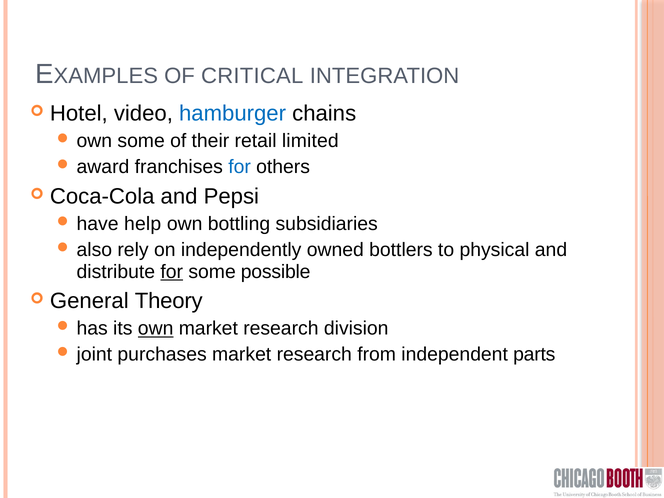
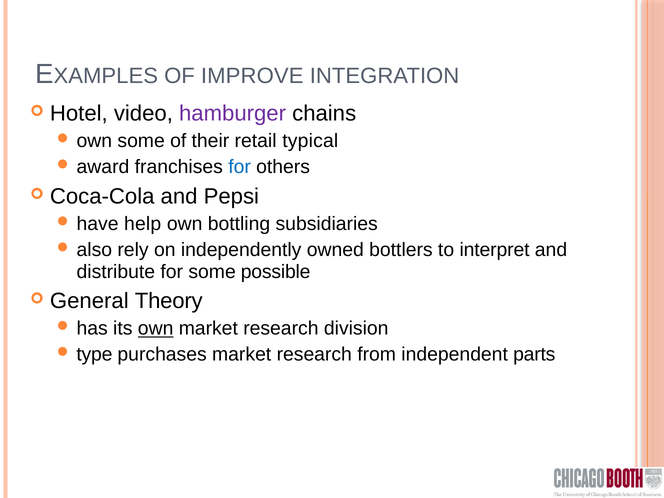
CRITICAL: CRITICAL -> IMPROVE
hamburger colour: blue -> purple
limited: limited -> typical
physical: physical -> interpret
for at (172, 272) underline: present -> none
joint: joint -> type
